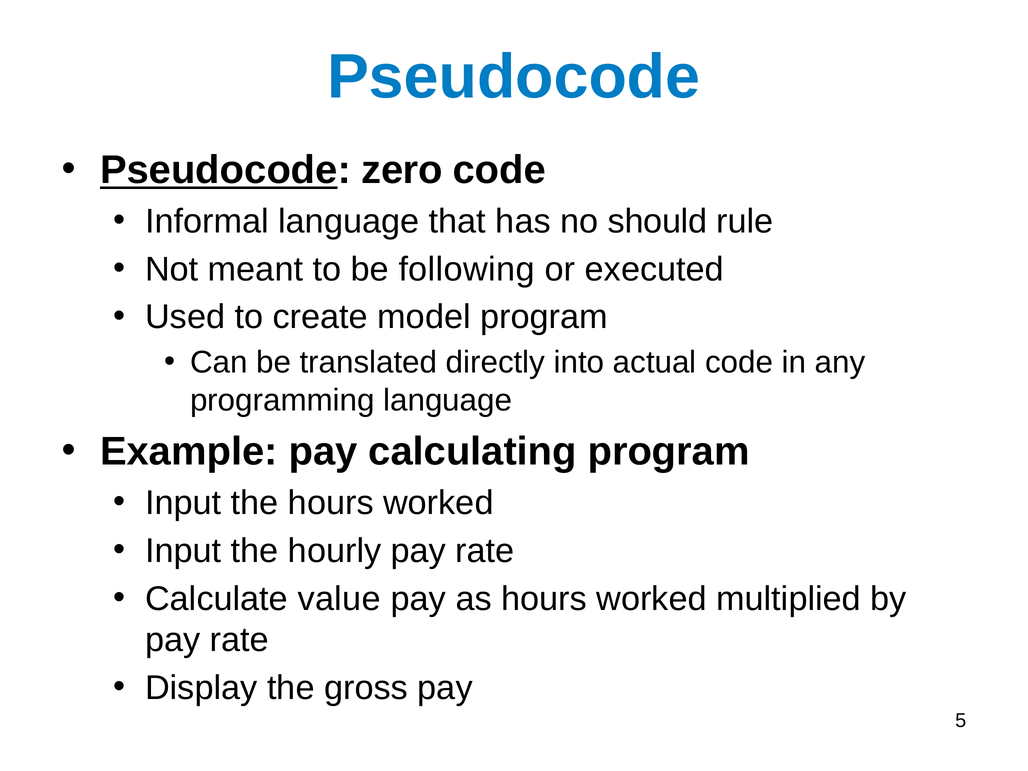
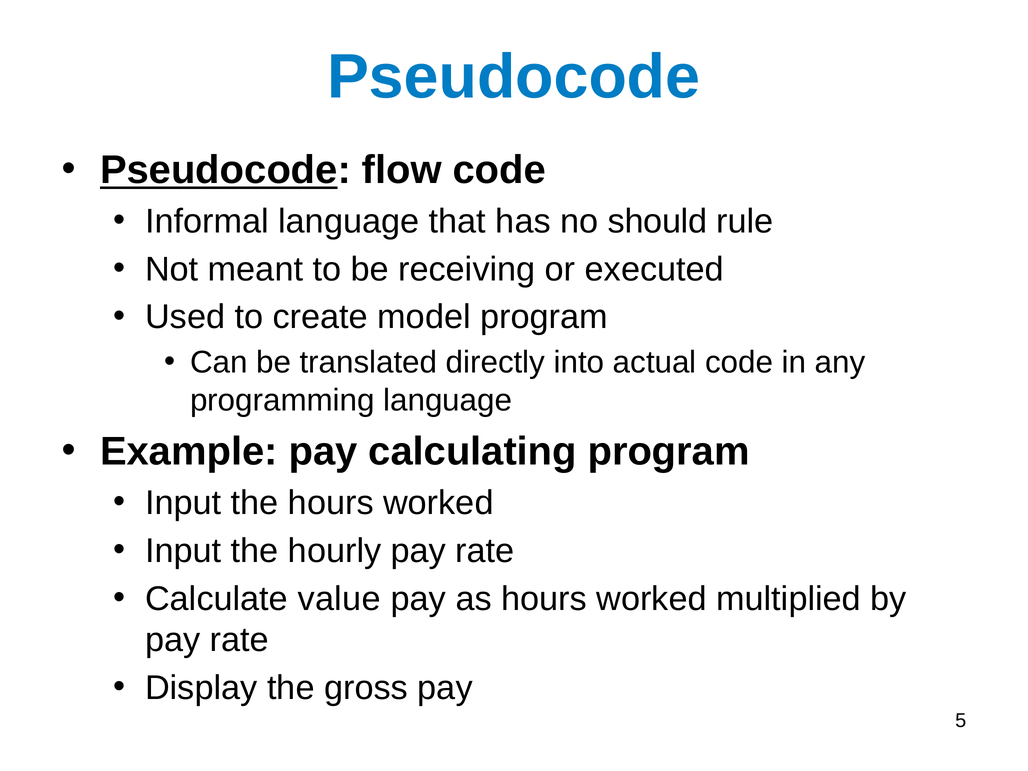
zero: zero -> flow
following: following -> receiving
